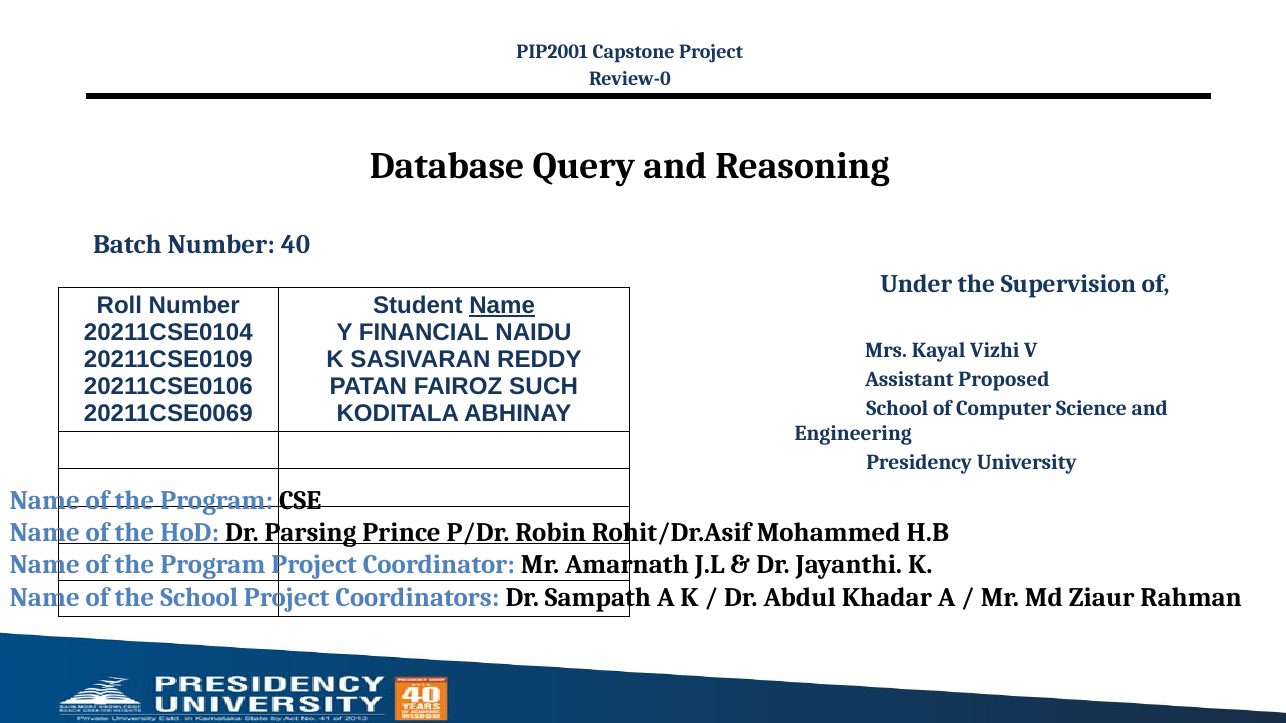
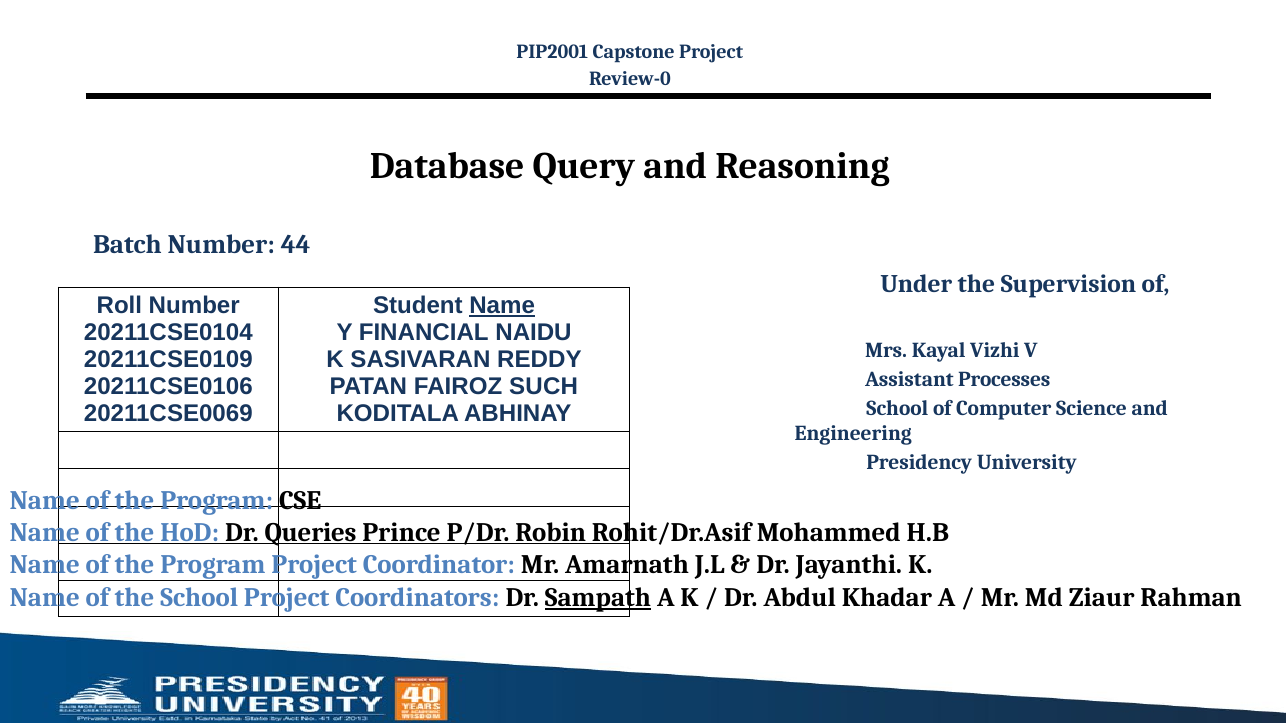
40: 40 -> 44
Proposed: Proposed -> Processes
Parsing: Parsing -> Queries
Sampath underline: none -> present
